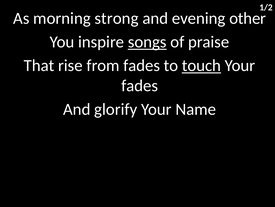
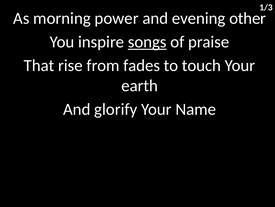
1/2: 1/2 -> 1/3
strong: strong -> power
touch underline: present -> none
fades at (140, 85): fades -> earth
